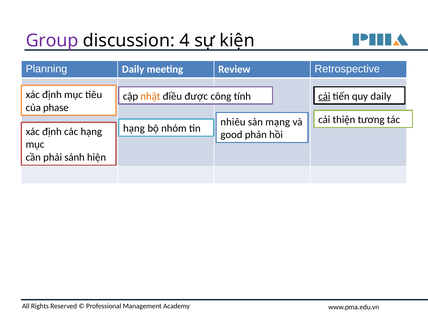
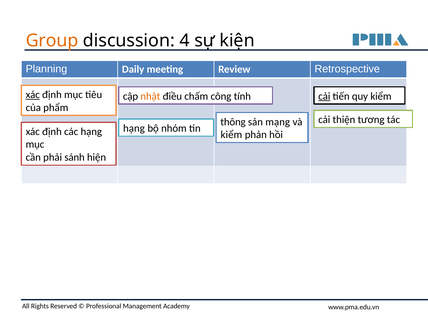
Group colour: purple -> orange
xác at (33, 95) underline: none -> present
được: được -> chấm
quy daily: daily -> kiểm
phase: phase -> phẩm
nhiêu: nhiêu -> thông
good at (231, 135): good -> kiểm
